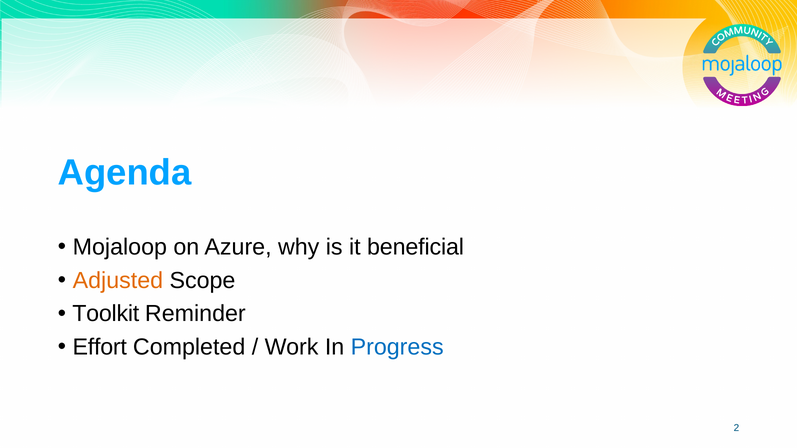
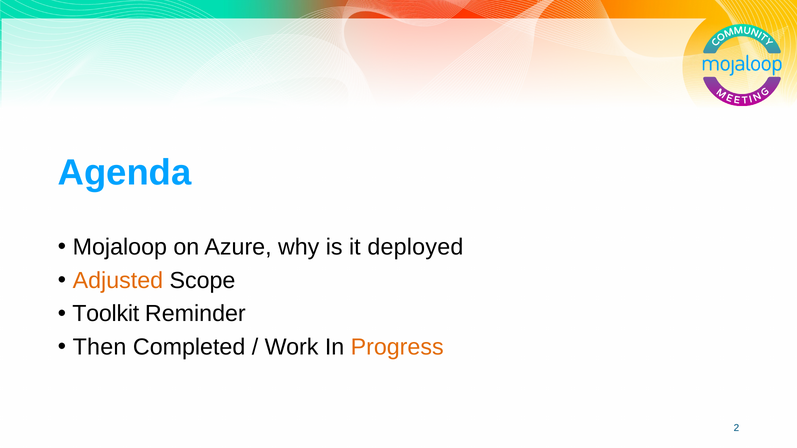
beneficial: beneficial -> deployed
Effort: Effort -> Then
Progress colour: blue -> orange
